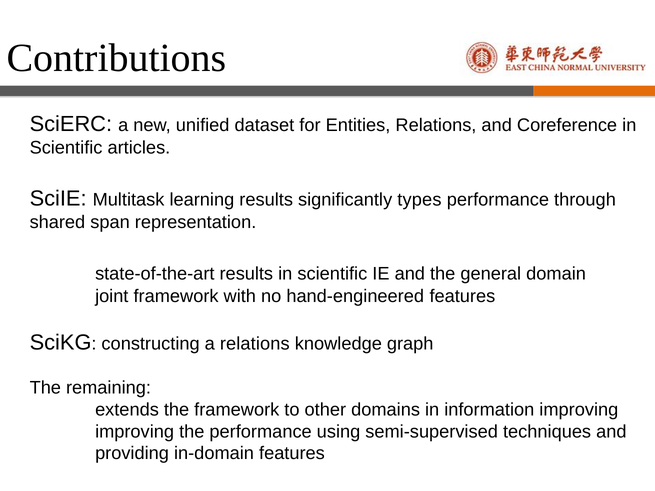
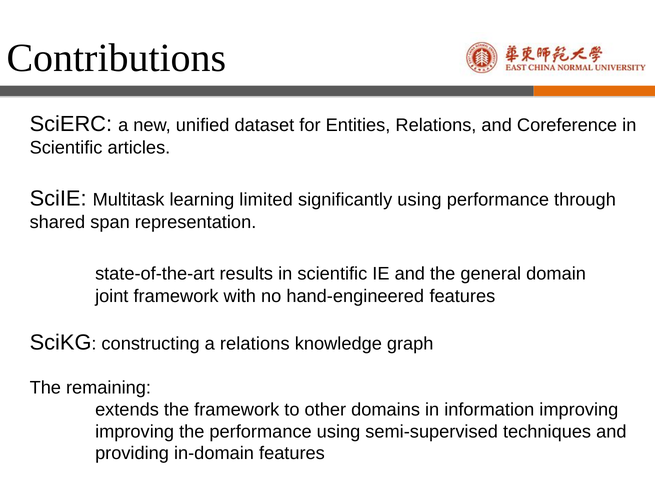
learning results: results -> limited
significantly types: types -> using
